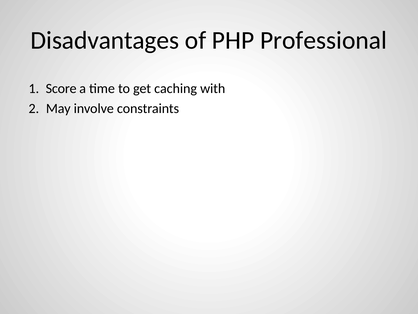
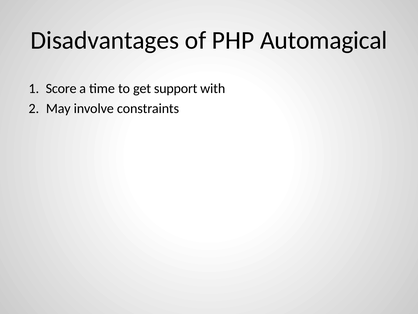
Professional: Professional -> Automagical
caching: caching -> support
